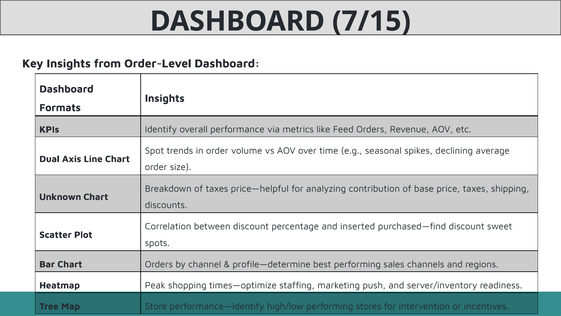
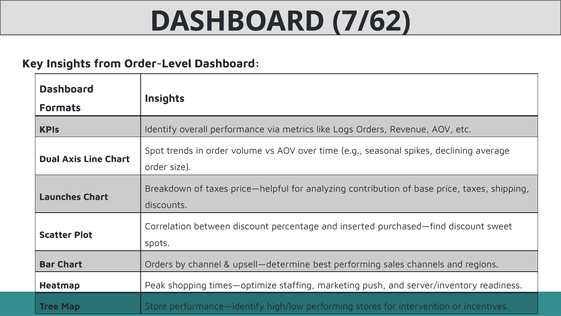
7/15: 7/15 -> 7/62
Feed: Feed -> Logs
Unknown: Unknown -> Launches
profile—determine: profile—determine -> upsell—determine
